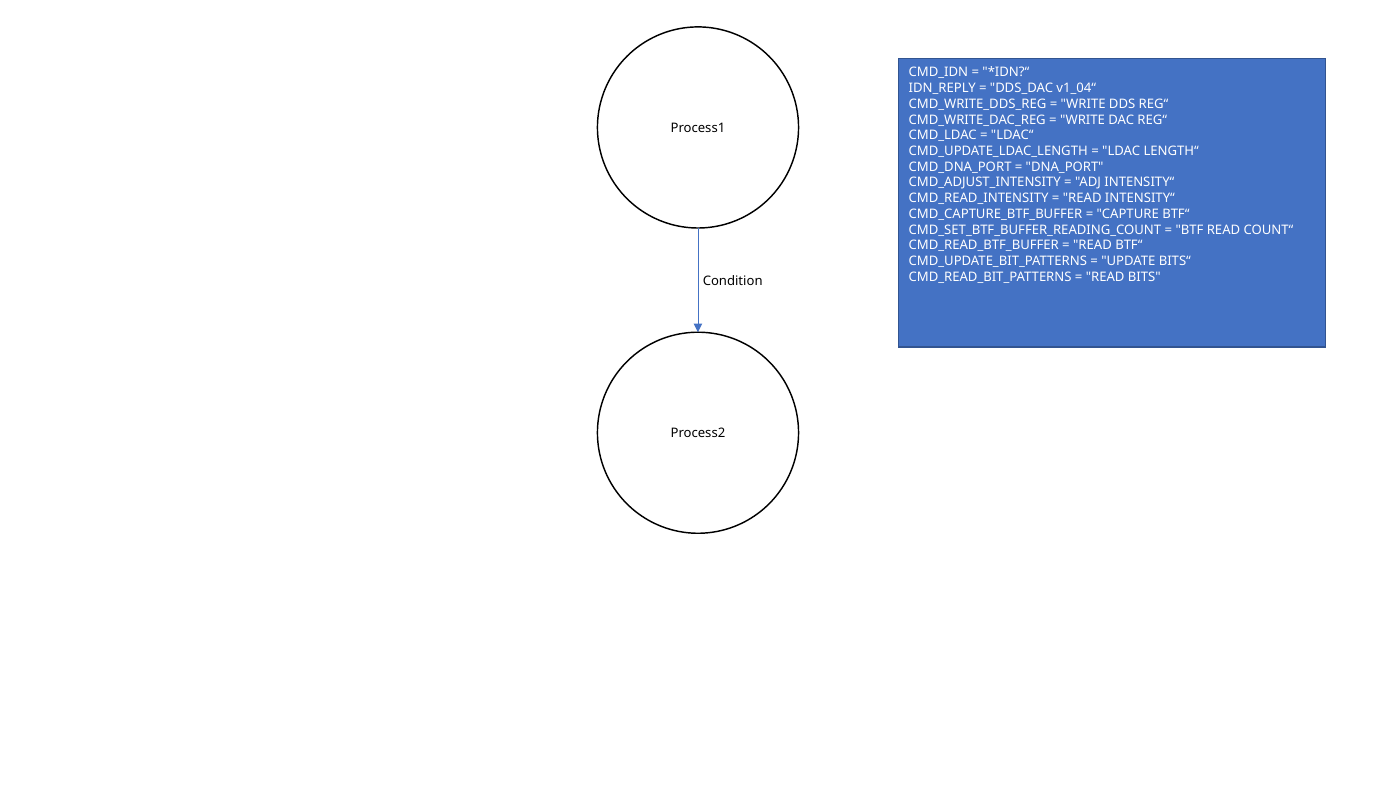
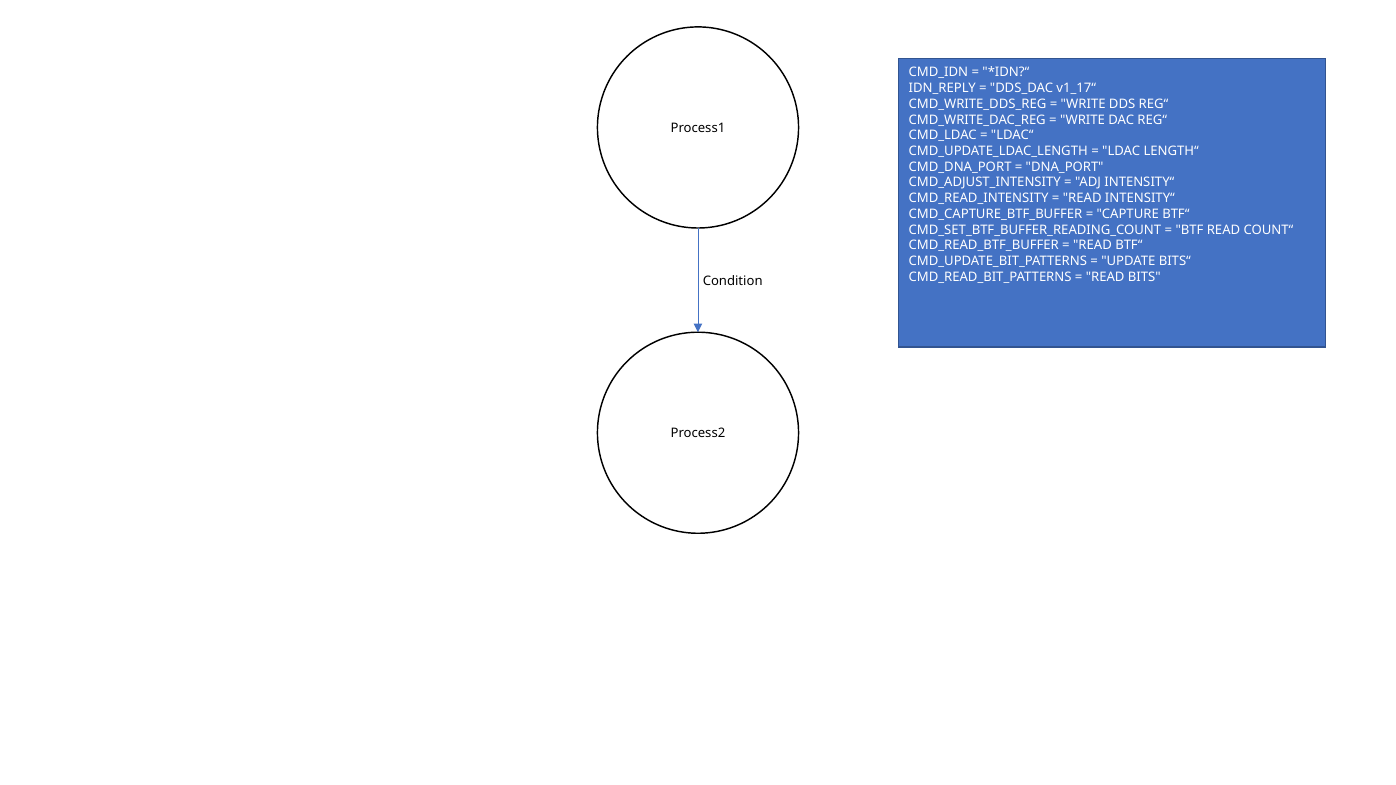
v1_04“: v1_04“ -> v1_17“
